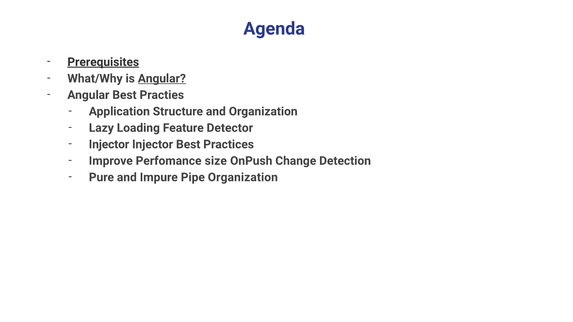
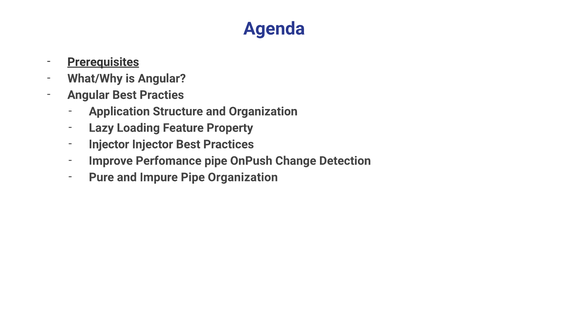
Angular at (162, 79) underline: present -> none
Detector: Detector -> Property
Perfomance size: size -> pipe
